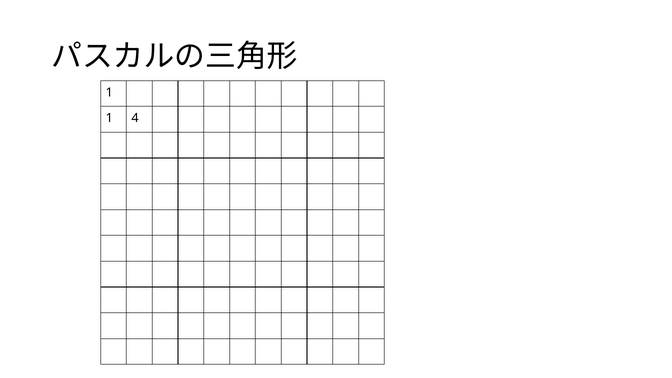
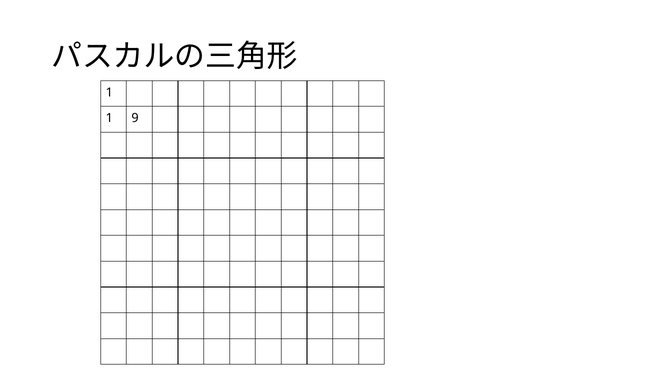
4: 4 -> 9
